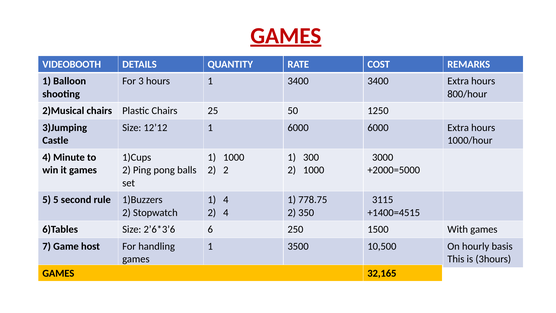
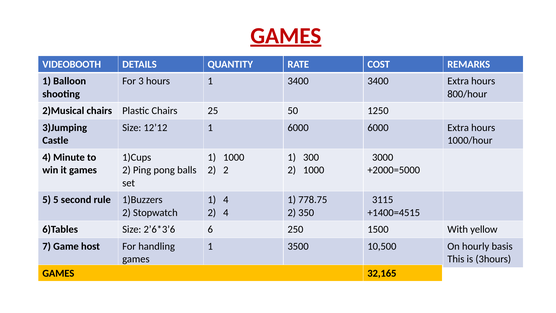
With games: games -> yellow
